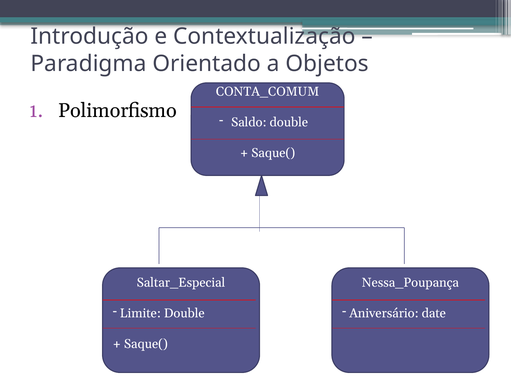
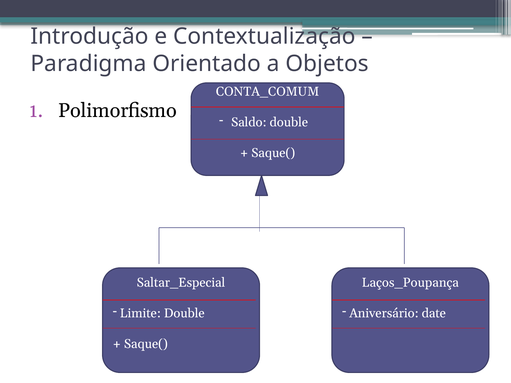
Nessa_Poupança: Nessa_Poupança -> Laços_Poupança
